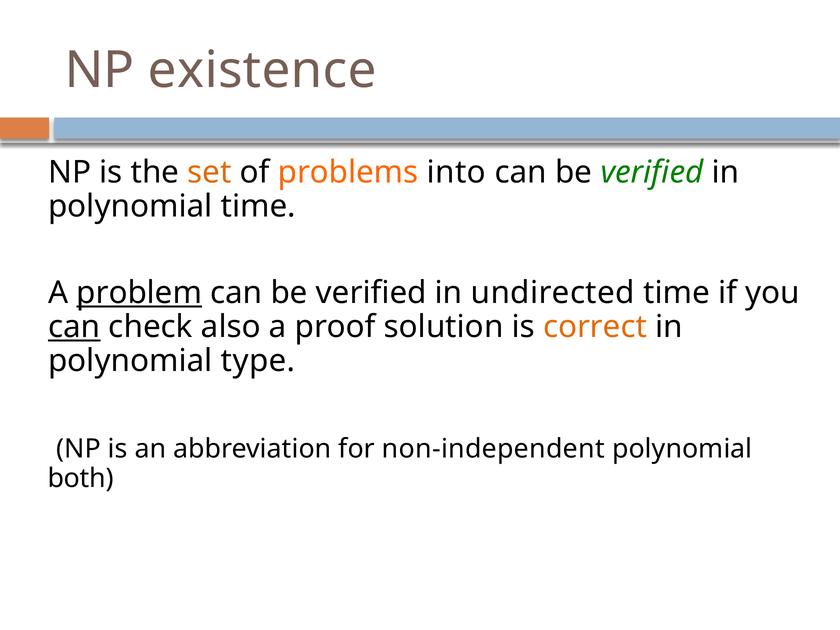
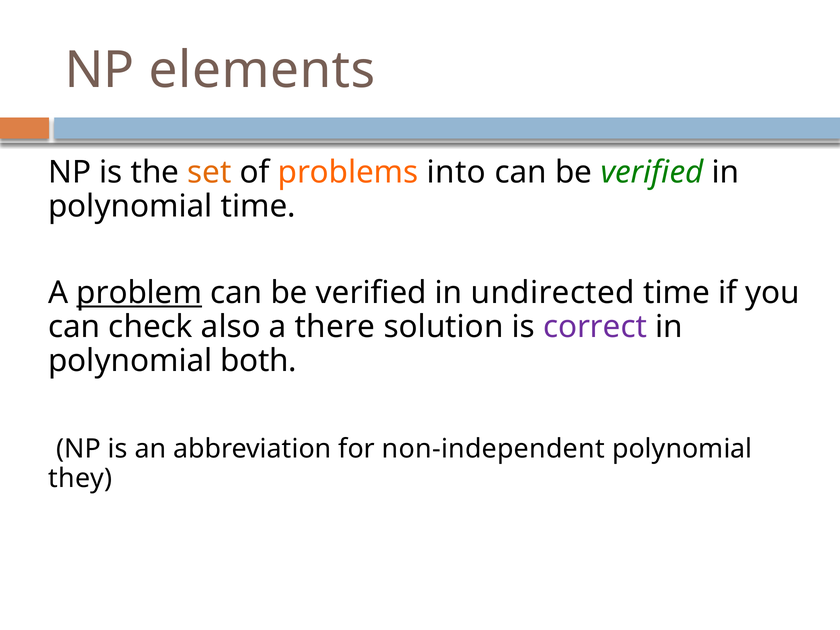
existence: existence -> elements
can at (74, 327) underline: present -> none
proof: proof -> there
correct colour: orange -> purple
type: type -> both
both: both -> they
